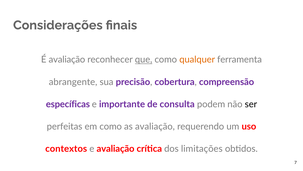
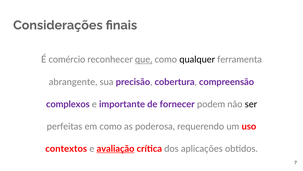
É avaliação: avaliação -> comércio
qualquer colour: orange -> black
específicas: específicas -> complexos
consulta: consulta -> fornecer
as avaliação: avaliação -> poderosa
avaliação at (116, 148) underline: none -> present
limitações: limitações -> aplicações
